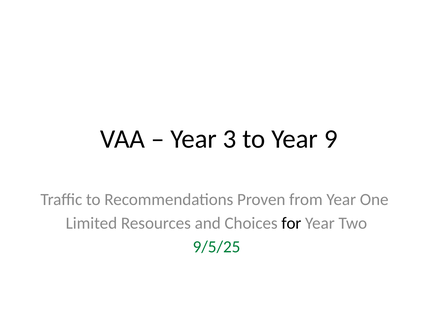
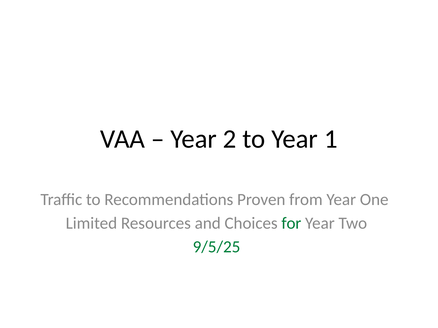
3: 3 -> 2
9: 9 -> 1
for colour: black -> green
